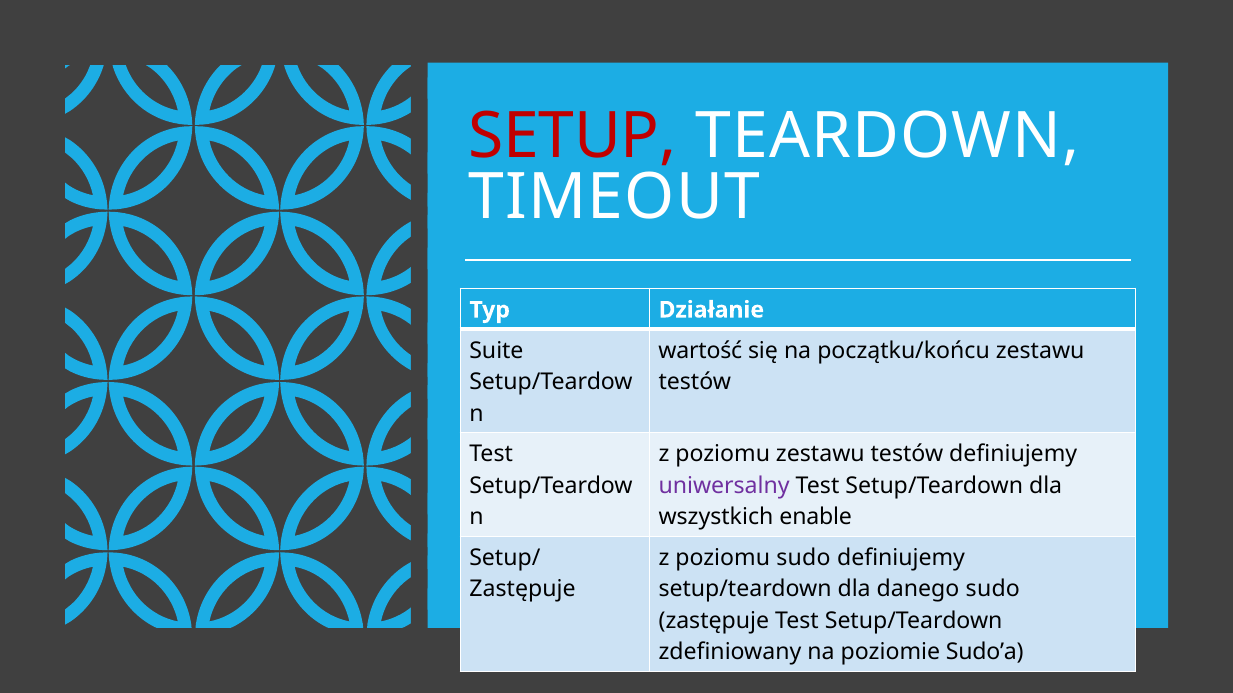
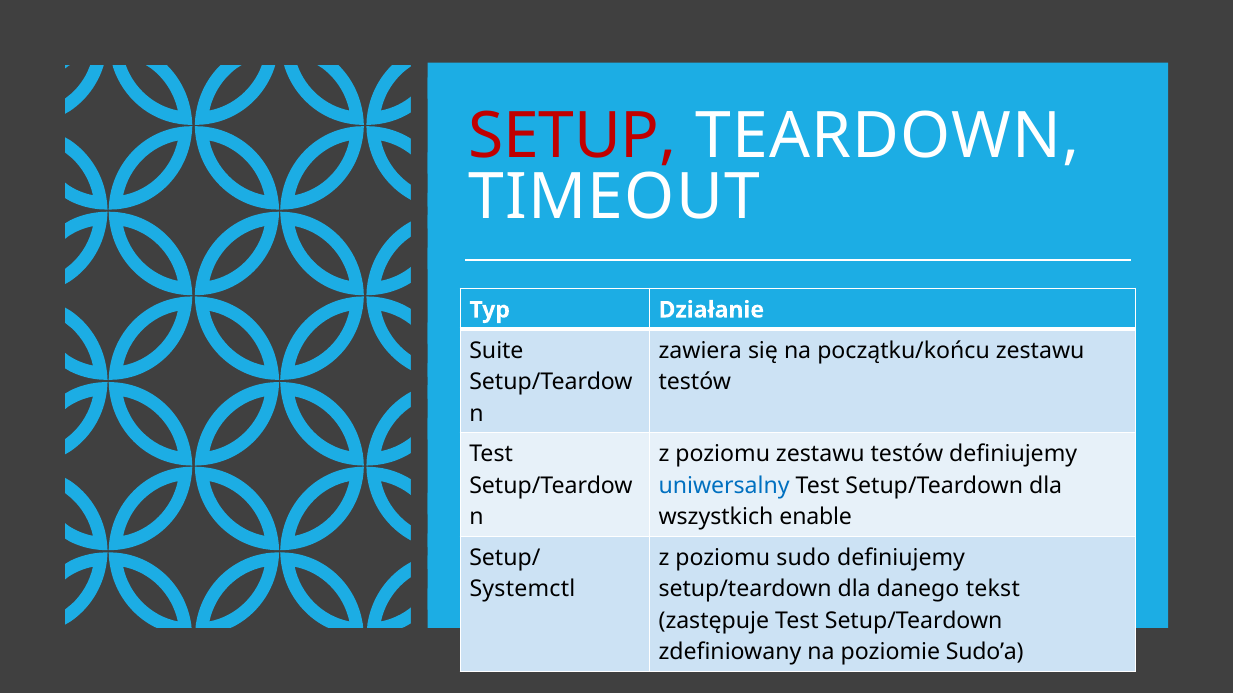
wartość: wartość -> zawiera
uniwersalny colour: purple -> blue
Zastępuje at (523, 590): Zastępuje -> Systemctl
danego sudo: sudo -> tekst
